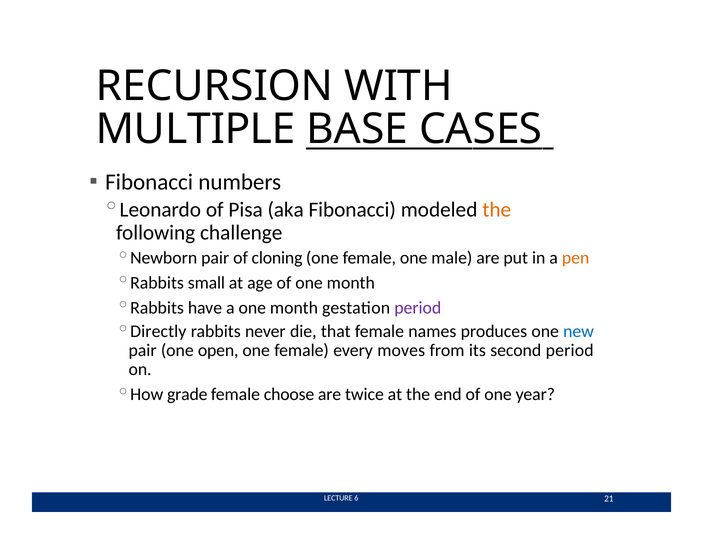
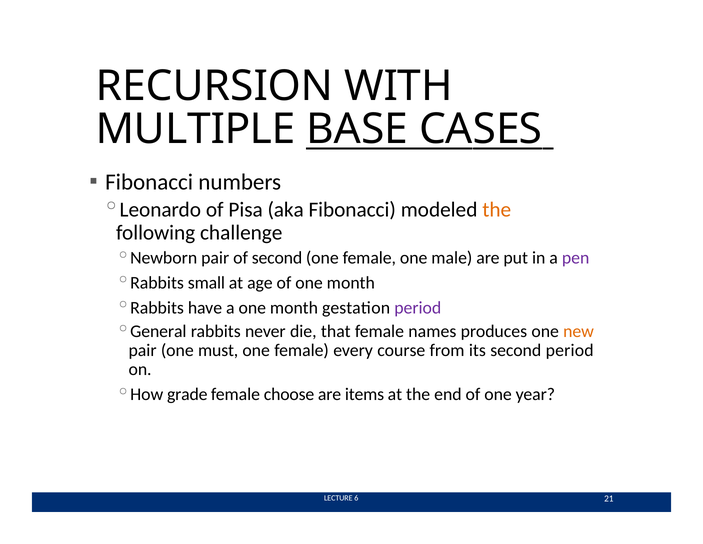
of cloning: cloning -> second
pen colour: orange -> purple
Directly: Directly -> General
new colour: blue -> orange
open: open -> must
moves: moves -> course
twice: twice -> items
